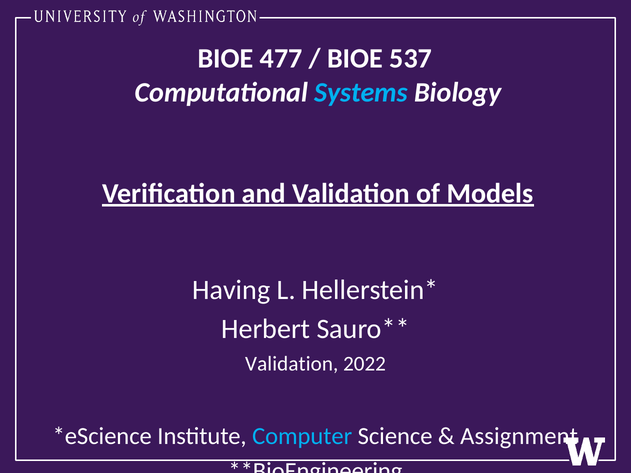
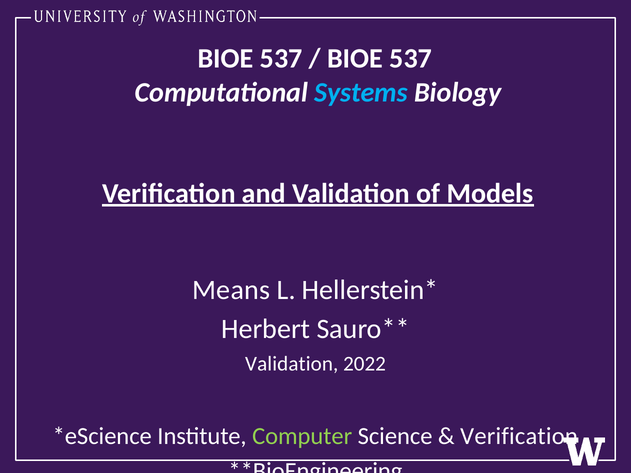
477 at (281, 59): 477 -> 537
Having: Having -> Means
Computer colour: light blue -> light green
Assignment at (519, 436): Assignment -> Verification
